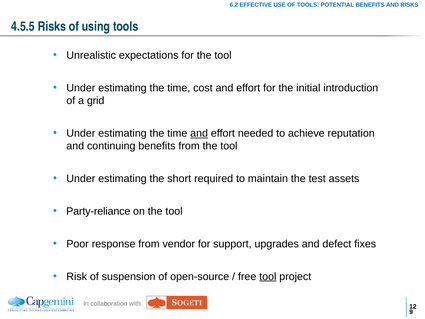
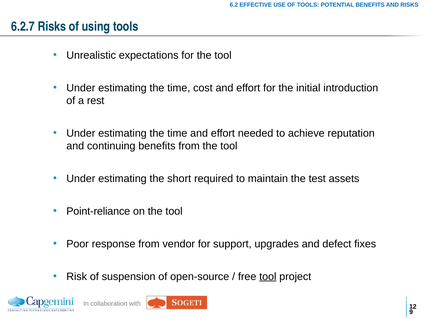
4.5.5: 4.5.5 -> 6.2.7
grid: grid -> rest
and at (199, 133) underline: present -> none
Party-reliance: Party-reliance -> Point-reliance
